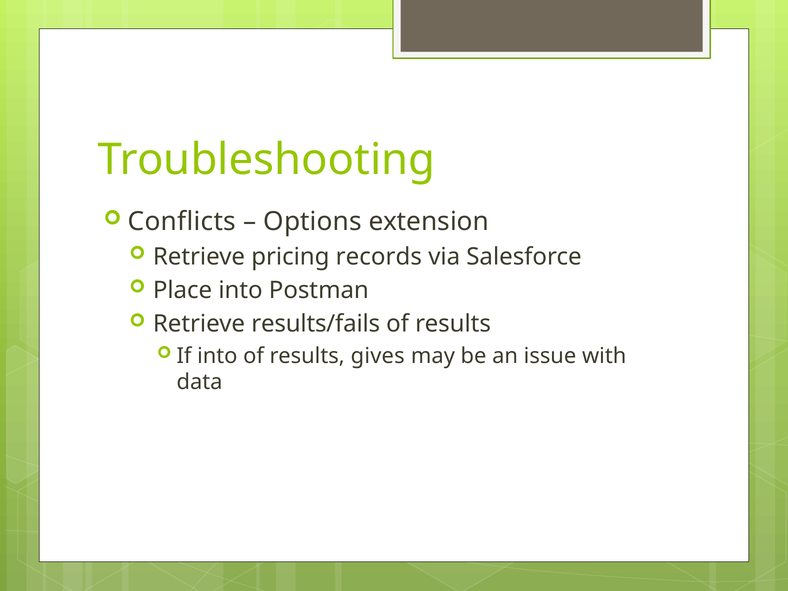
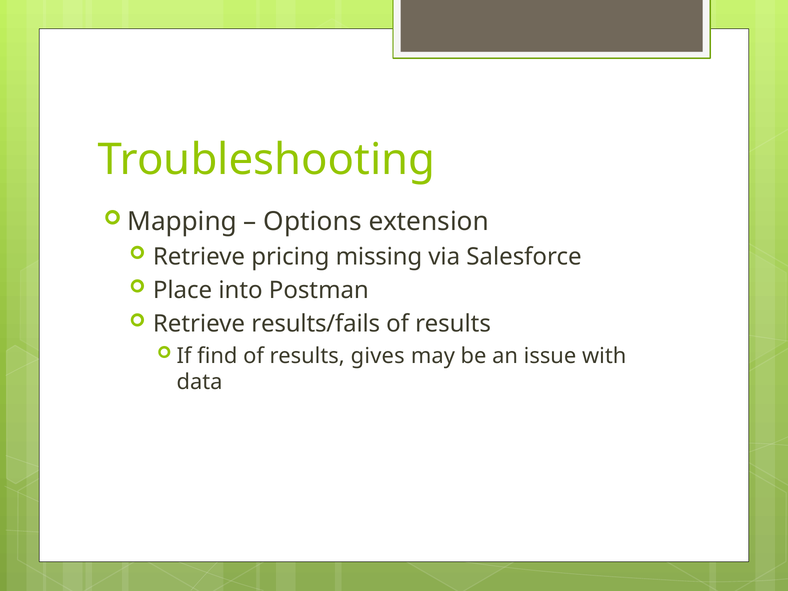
Conflicts: Conflicts -> Mapping
records: records -> missing
If into: into -> find
